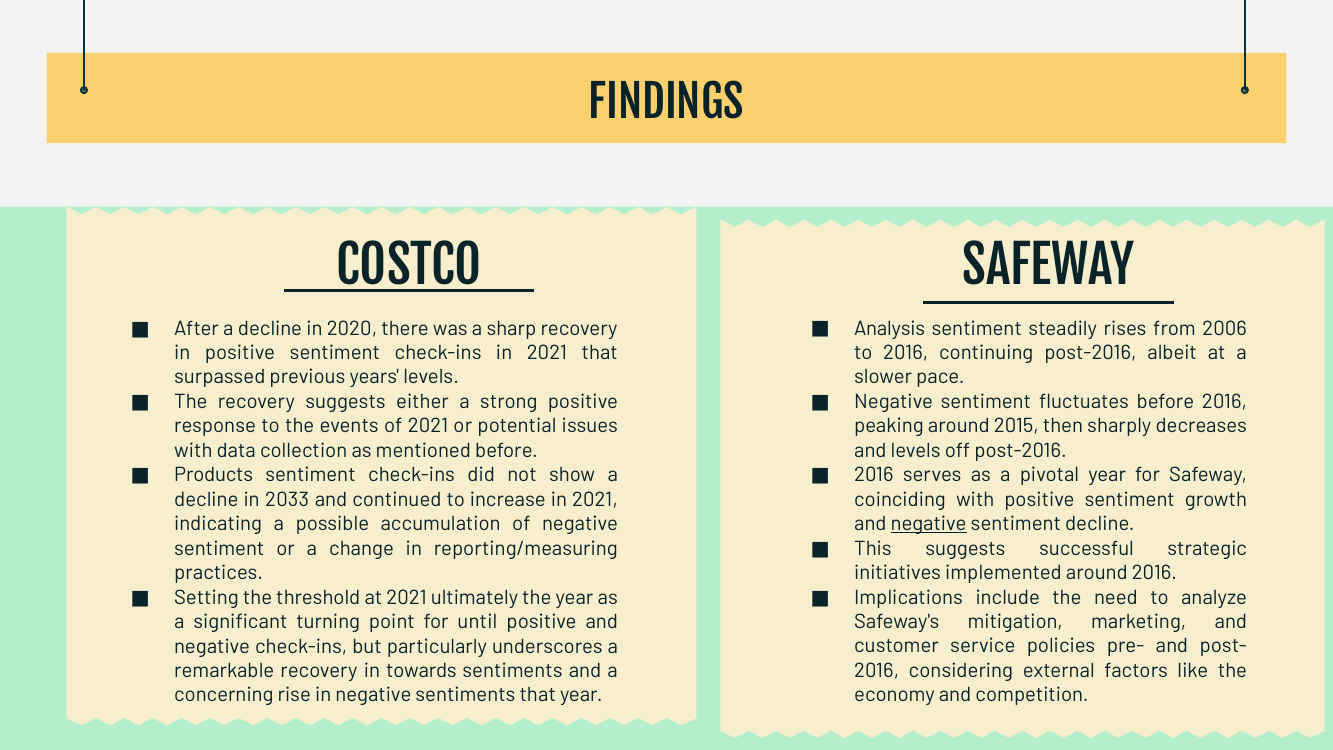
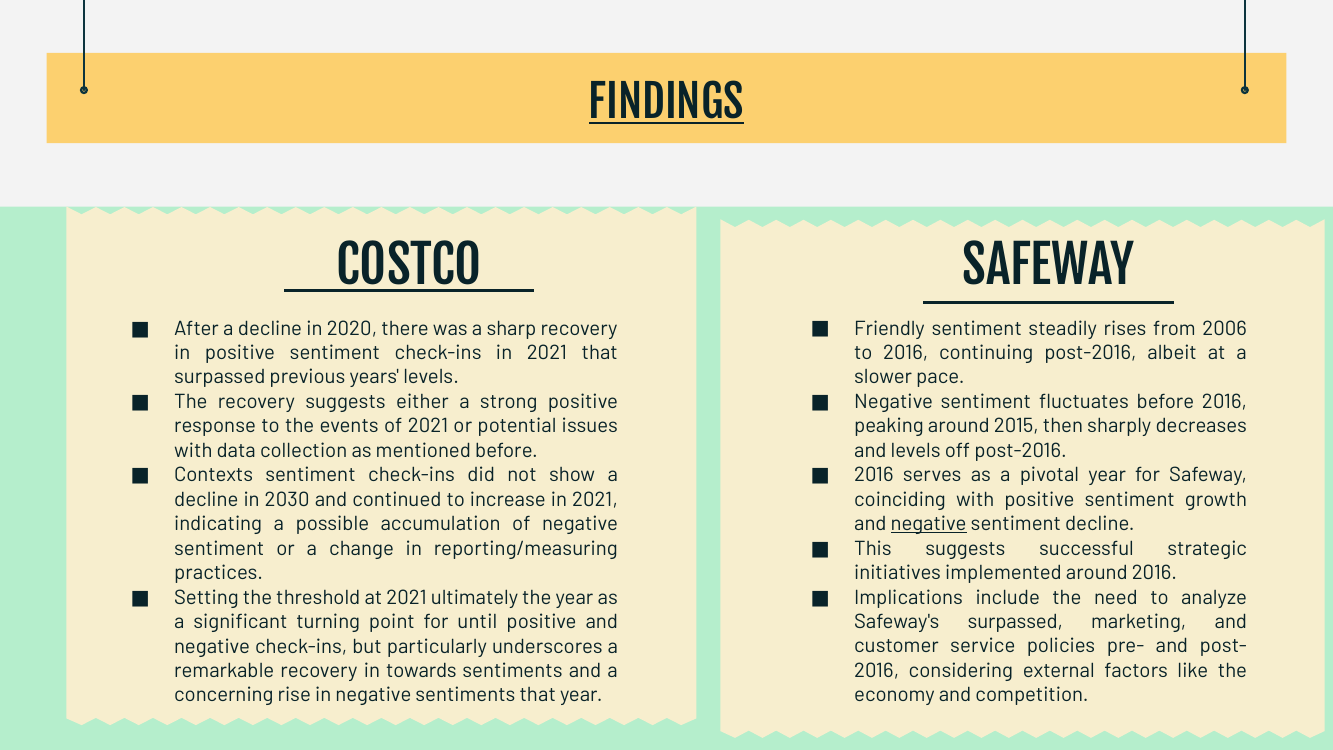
FINDINGS underline: none -> present
Analysis: Analysis -> Friendly
Products: Products -> Contexts
2033: 2033 -> 2030
Safeway's mitigation: mitigation -> surpassed
